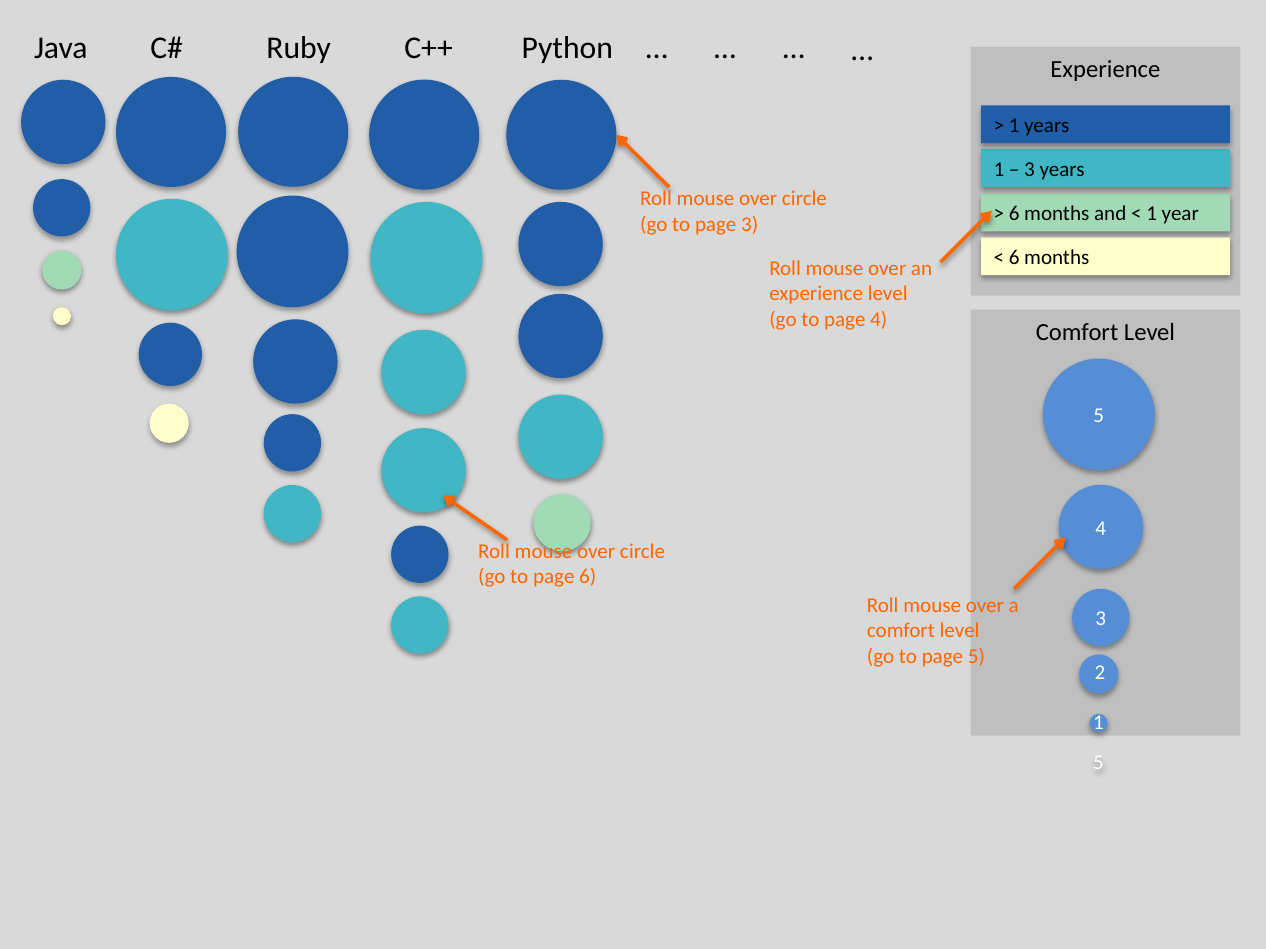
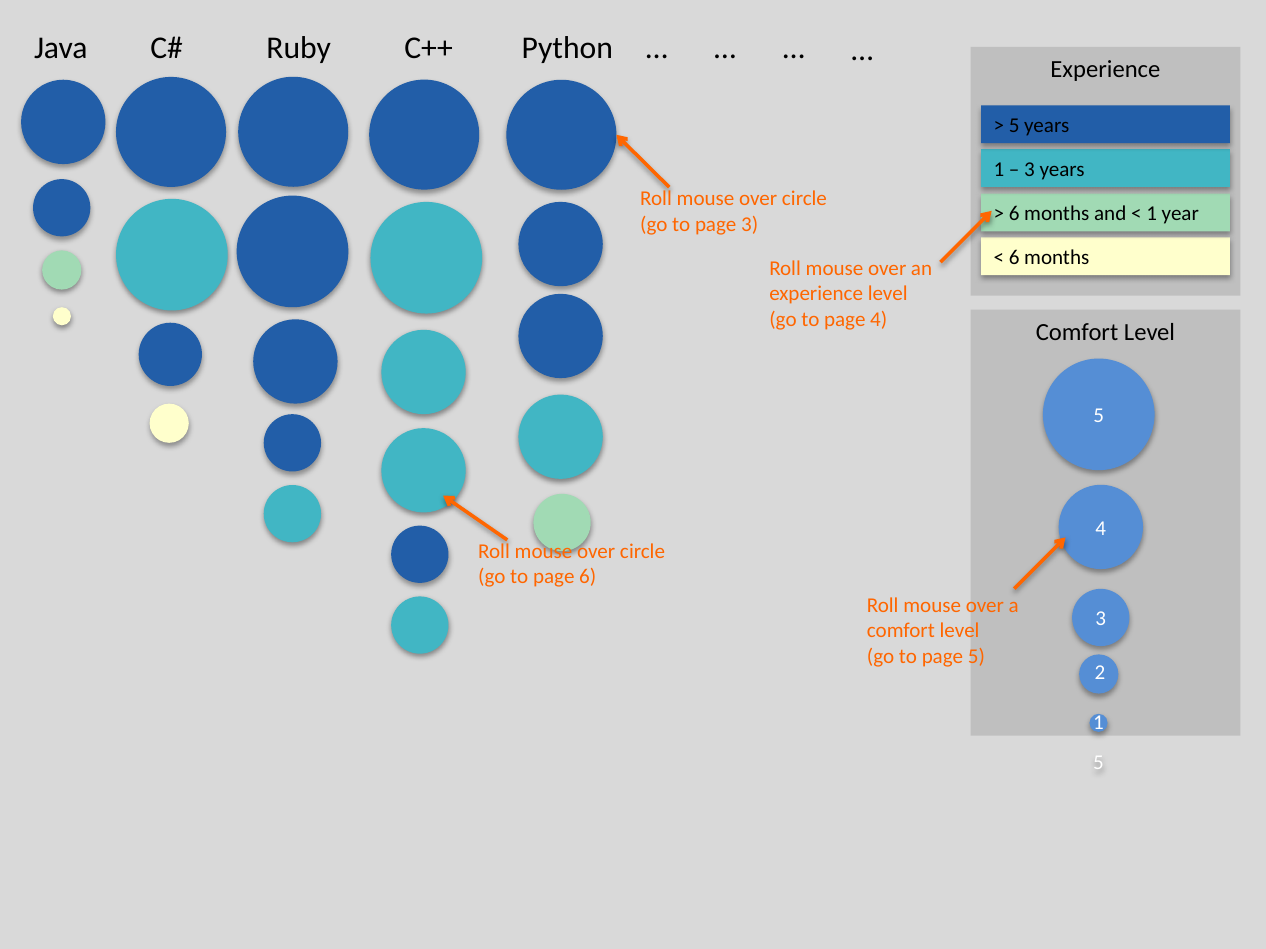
1 at (1014, 126): 1 -> 5
